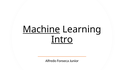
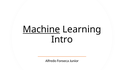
Intro underline: present -> none
